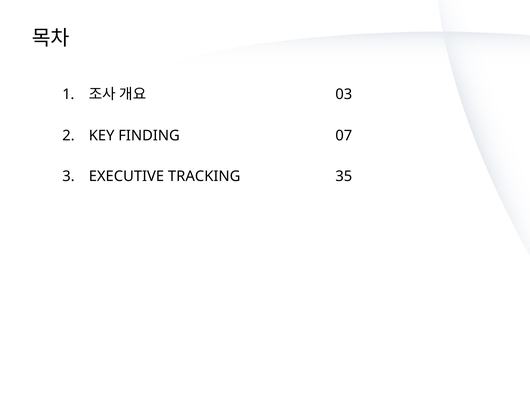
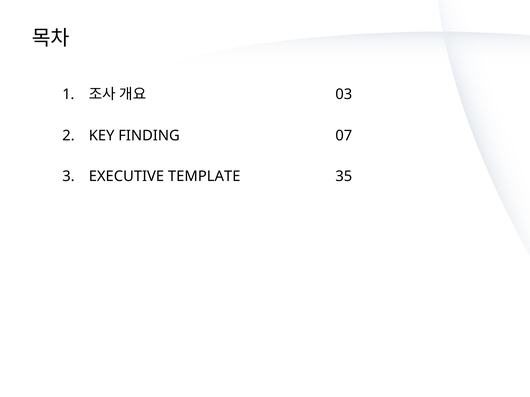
TRACKING: TRACKING -> TEMPLATE
